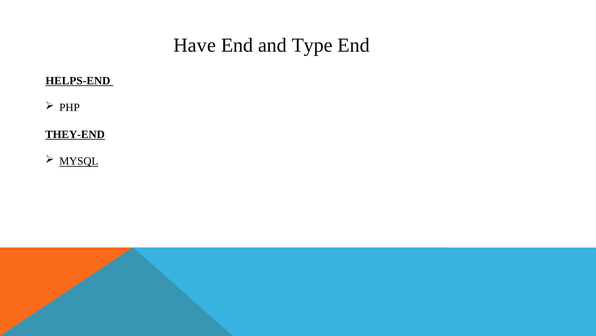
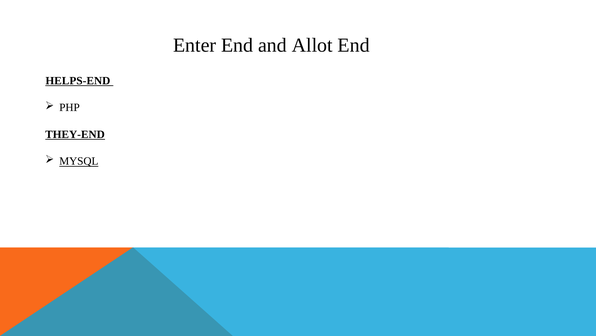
Have: Have -> Enter
Type: Type -> Allot
